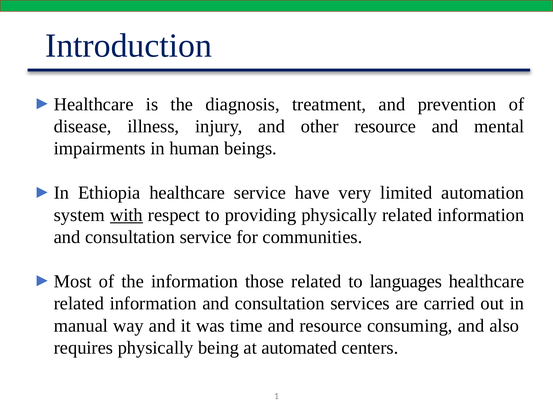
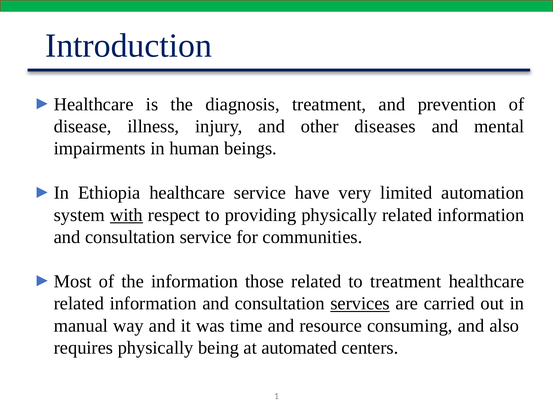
other resource: resource -> diseases
to languages: languages -> treatment
services underline: none -> present
